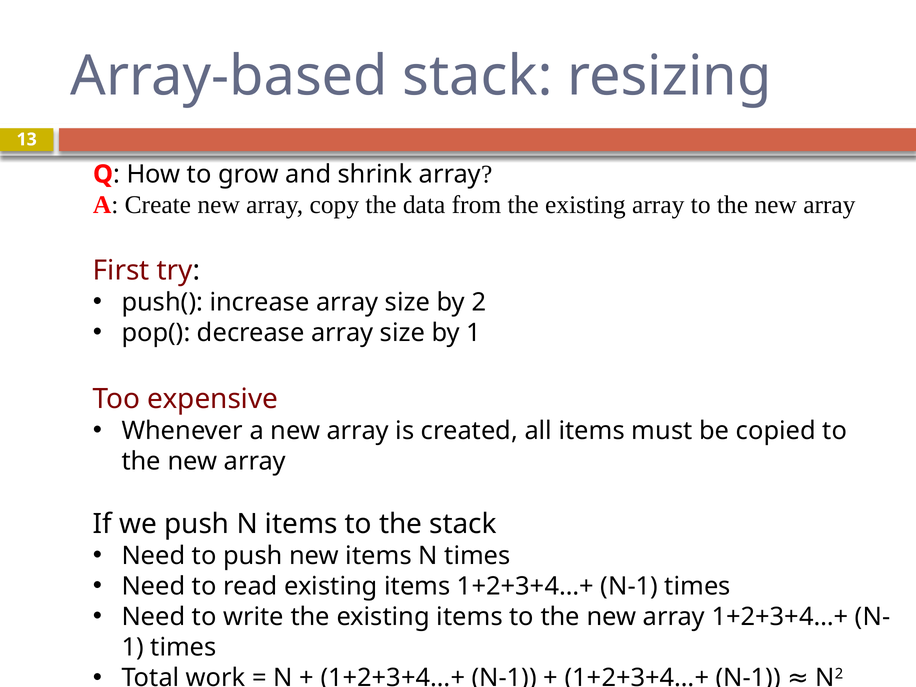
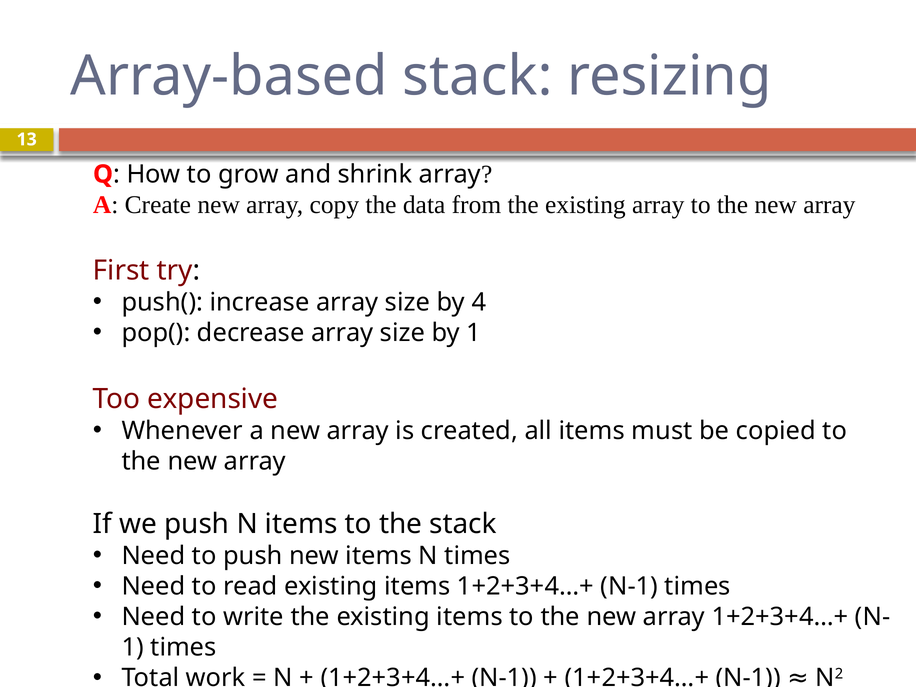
by 2: 2 -> 4
